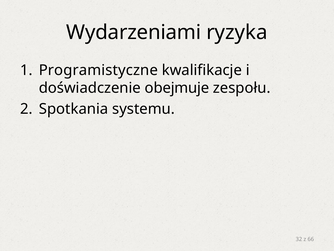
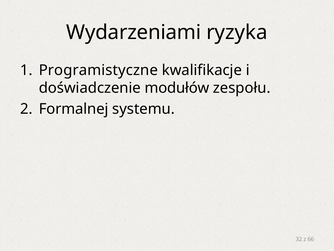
obejmuje: obejmuje -> modułów
Spotkania: Spotkania -> Formalnej
